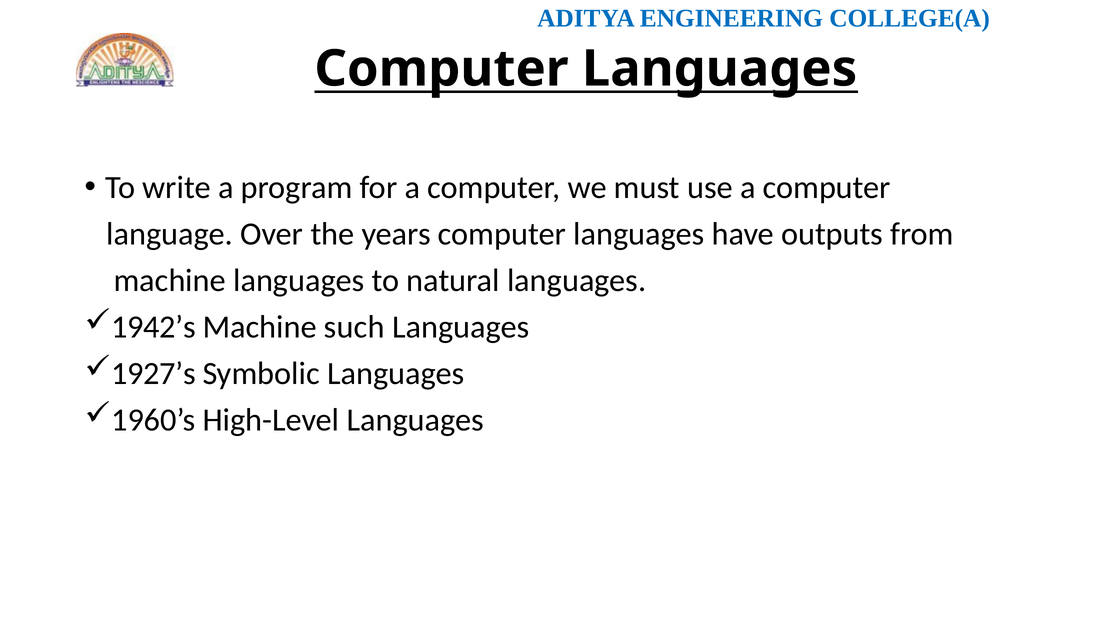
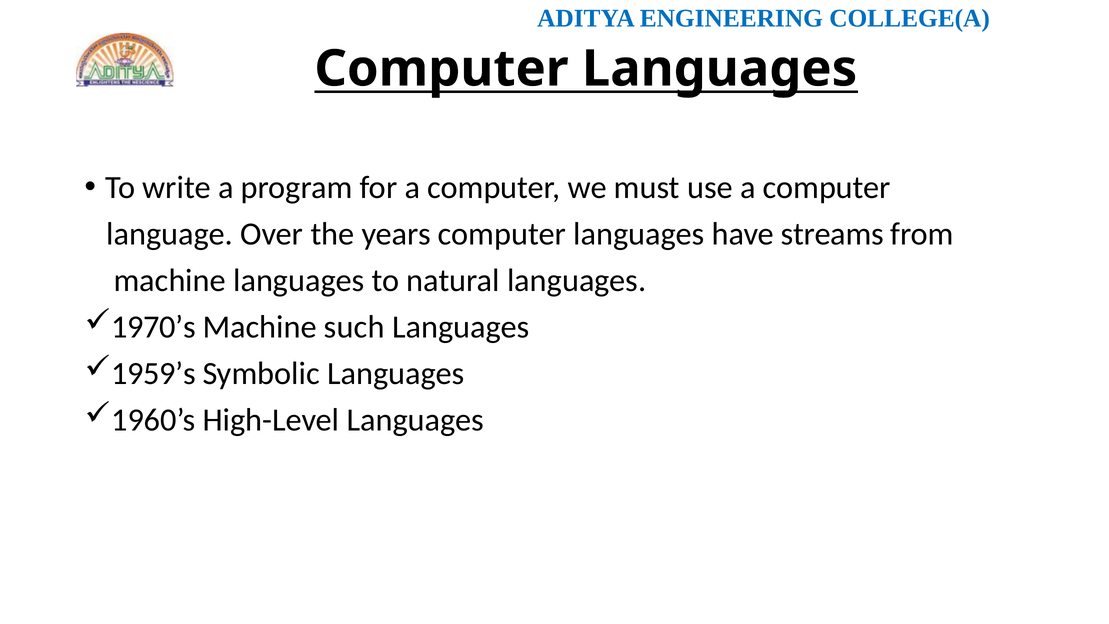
outputs: outputs -> streams
1942’s: 1942’s -> 1970’s
1927’s: 1927’s -> 1959’s
